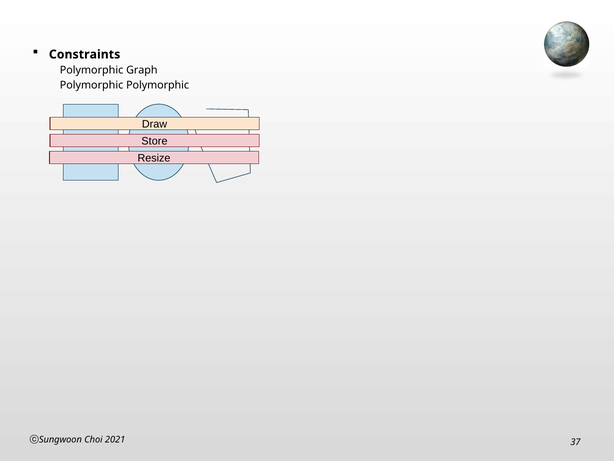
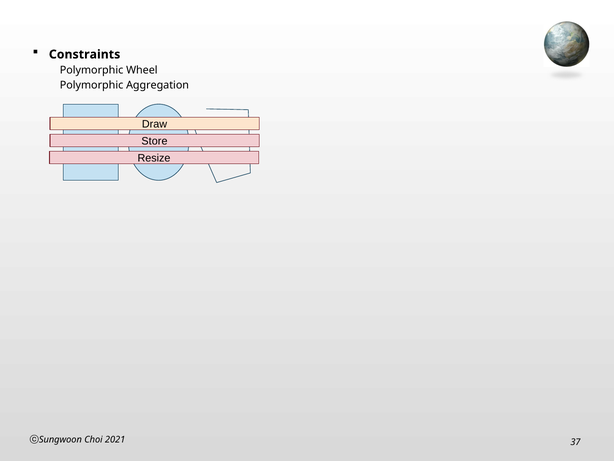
Graph: Graph -> Wheel
Polymorphic Polymorphic: Polymorphic -> Aggregation
